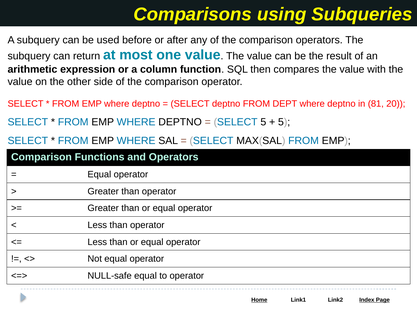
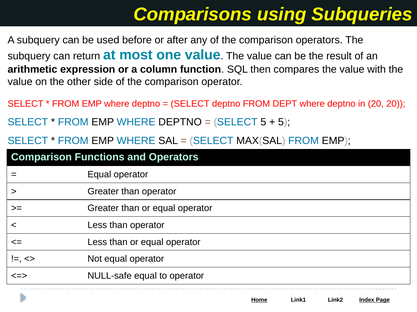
in 81: 81 -> 20
